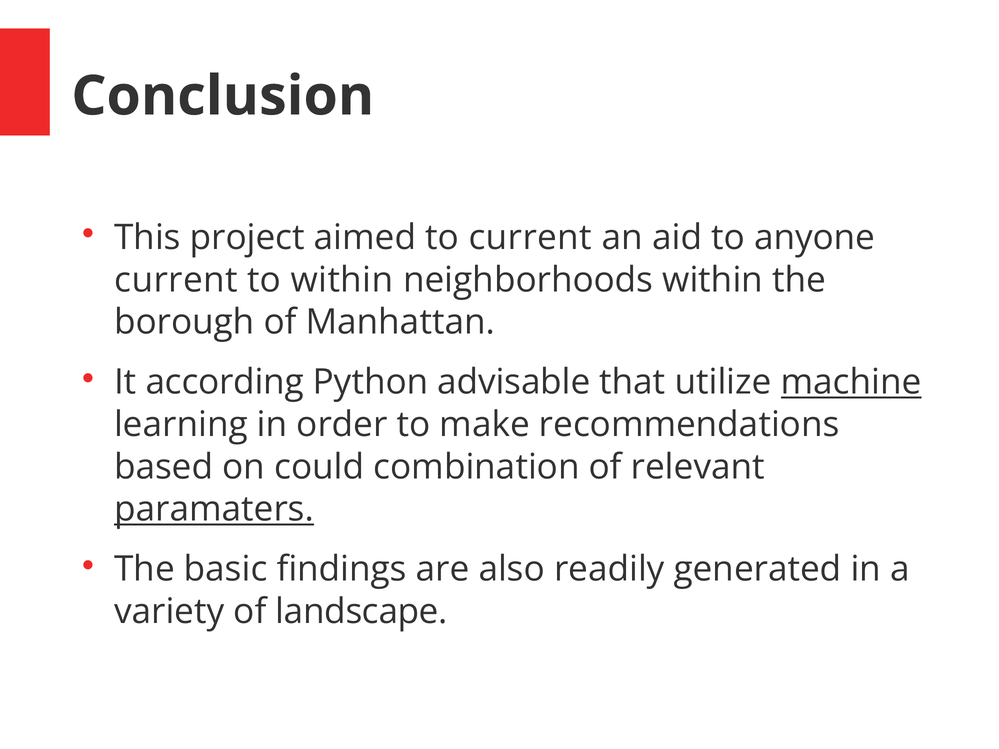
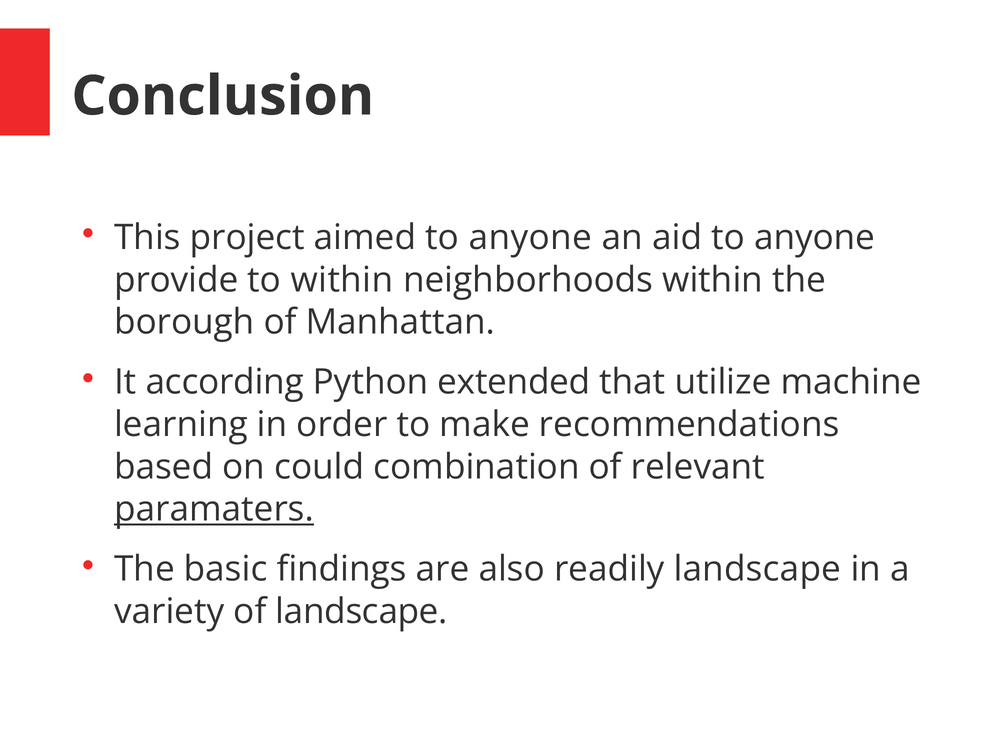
aimed to current: current -> anyone
current at (176, 280): current -> provide
advisable: advisable -> extended
machine underline: present -> none
readily generated: generated -> landscape
